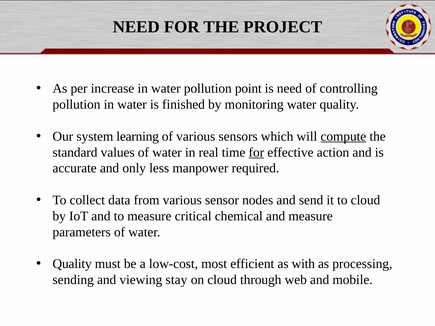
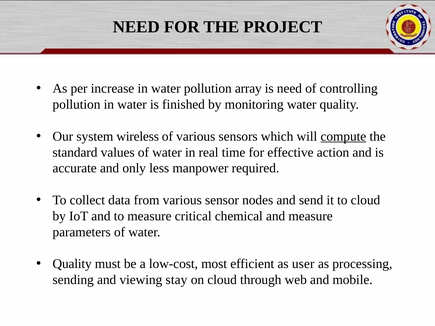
point: point -> array
learning: learning -> wireless
for at (256, 152) underline: present -> none
with: with -> user
